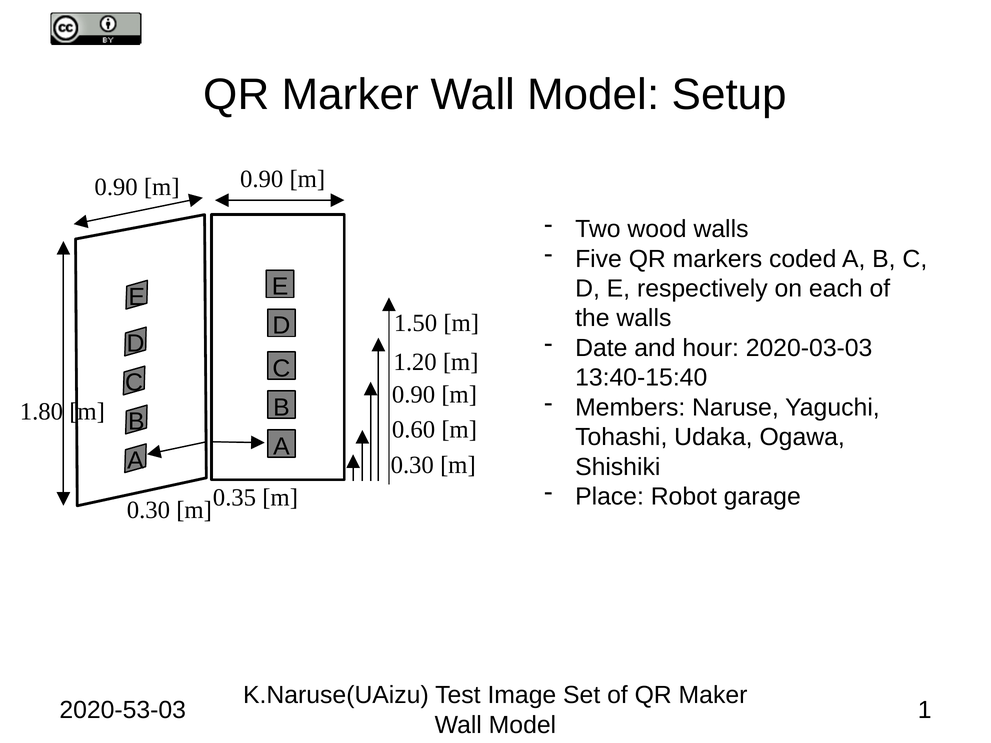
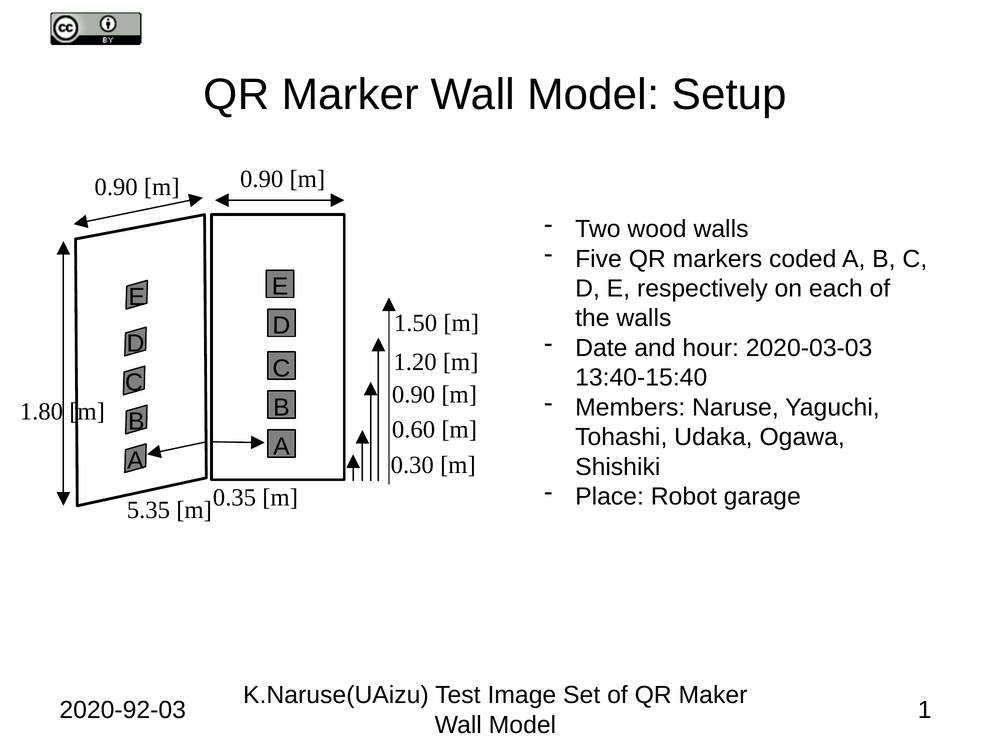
0.30 at (148, 510): 0.30 -> 5.35
2020-53-03: 2020-53-03 -> 2020-92-03
